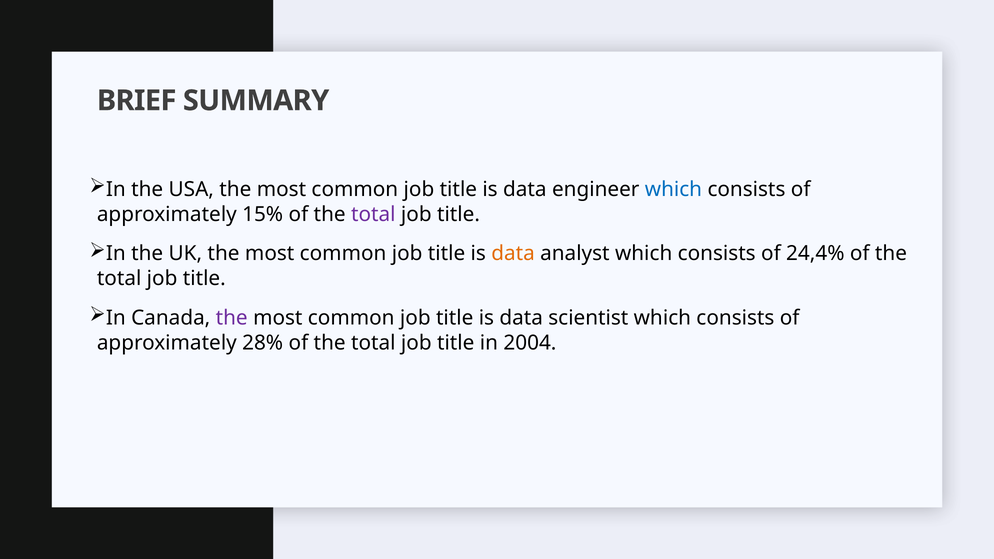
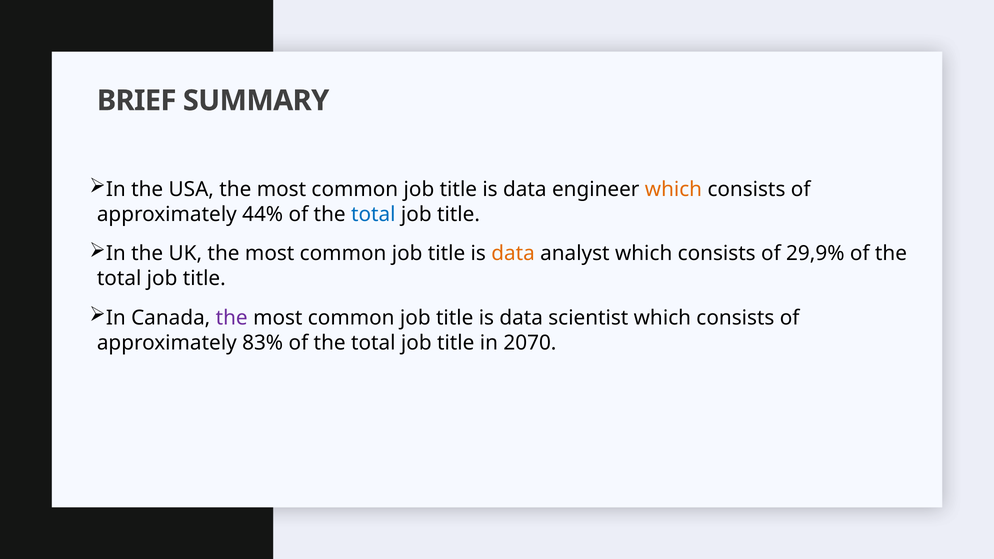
which at (673, 189) colour: blue -> orange
15%: 15% -> 44%
total at (373, 214) colour: purple -> blue
24,4%: 24,4% -> 29,9%
28%: 28% -> 83%
2004: 2004 -> 2070
